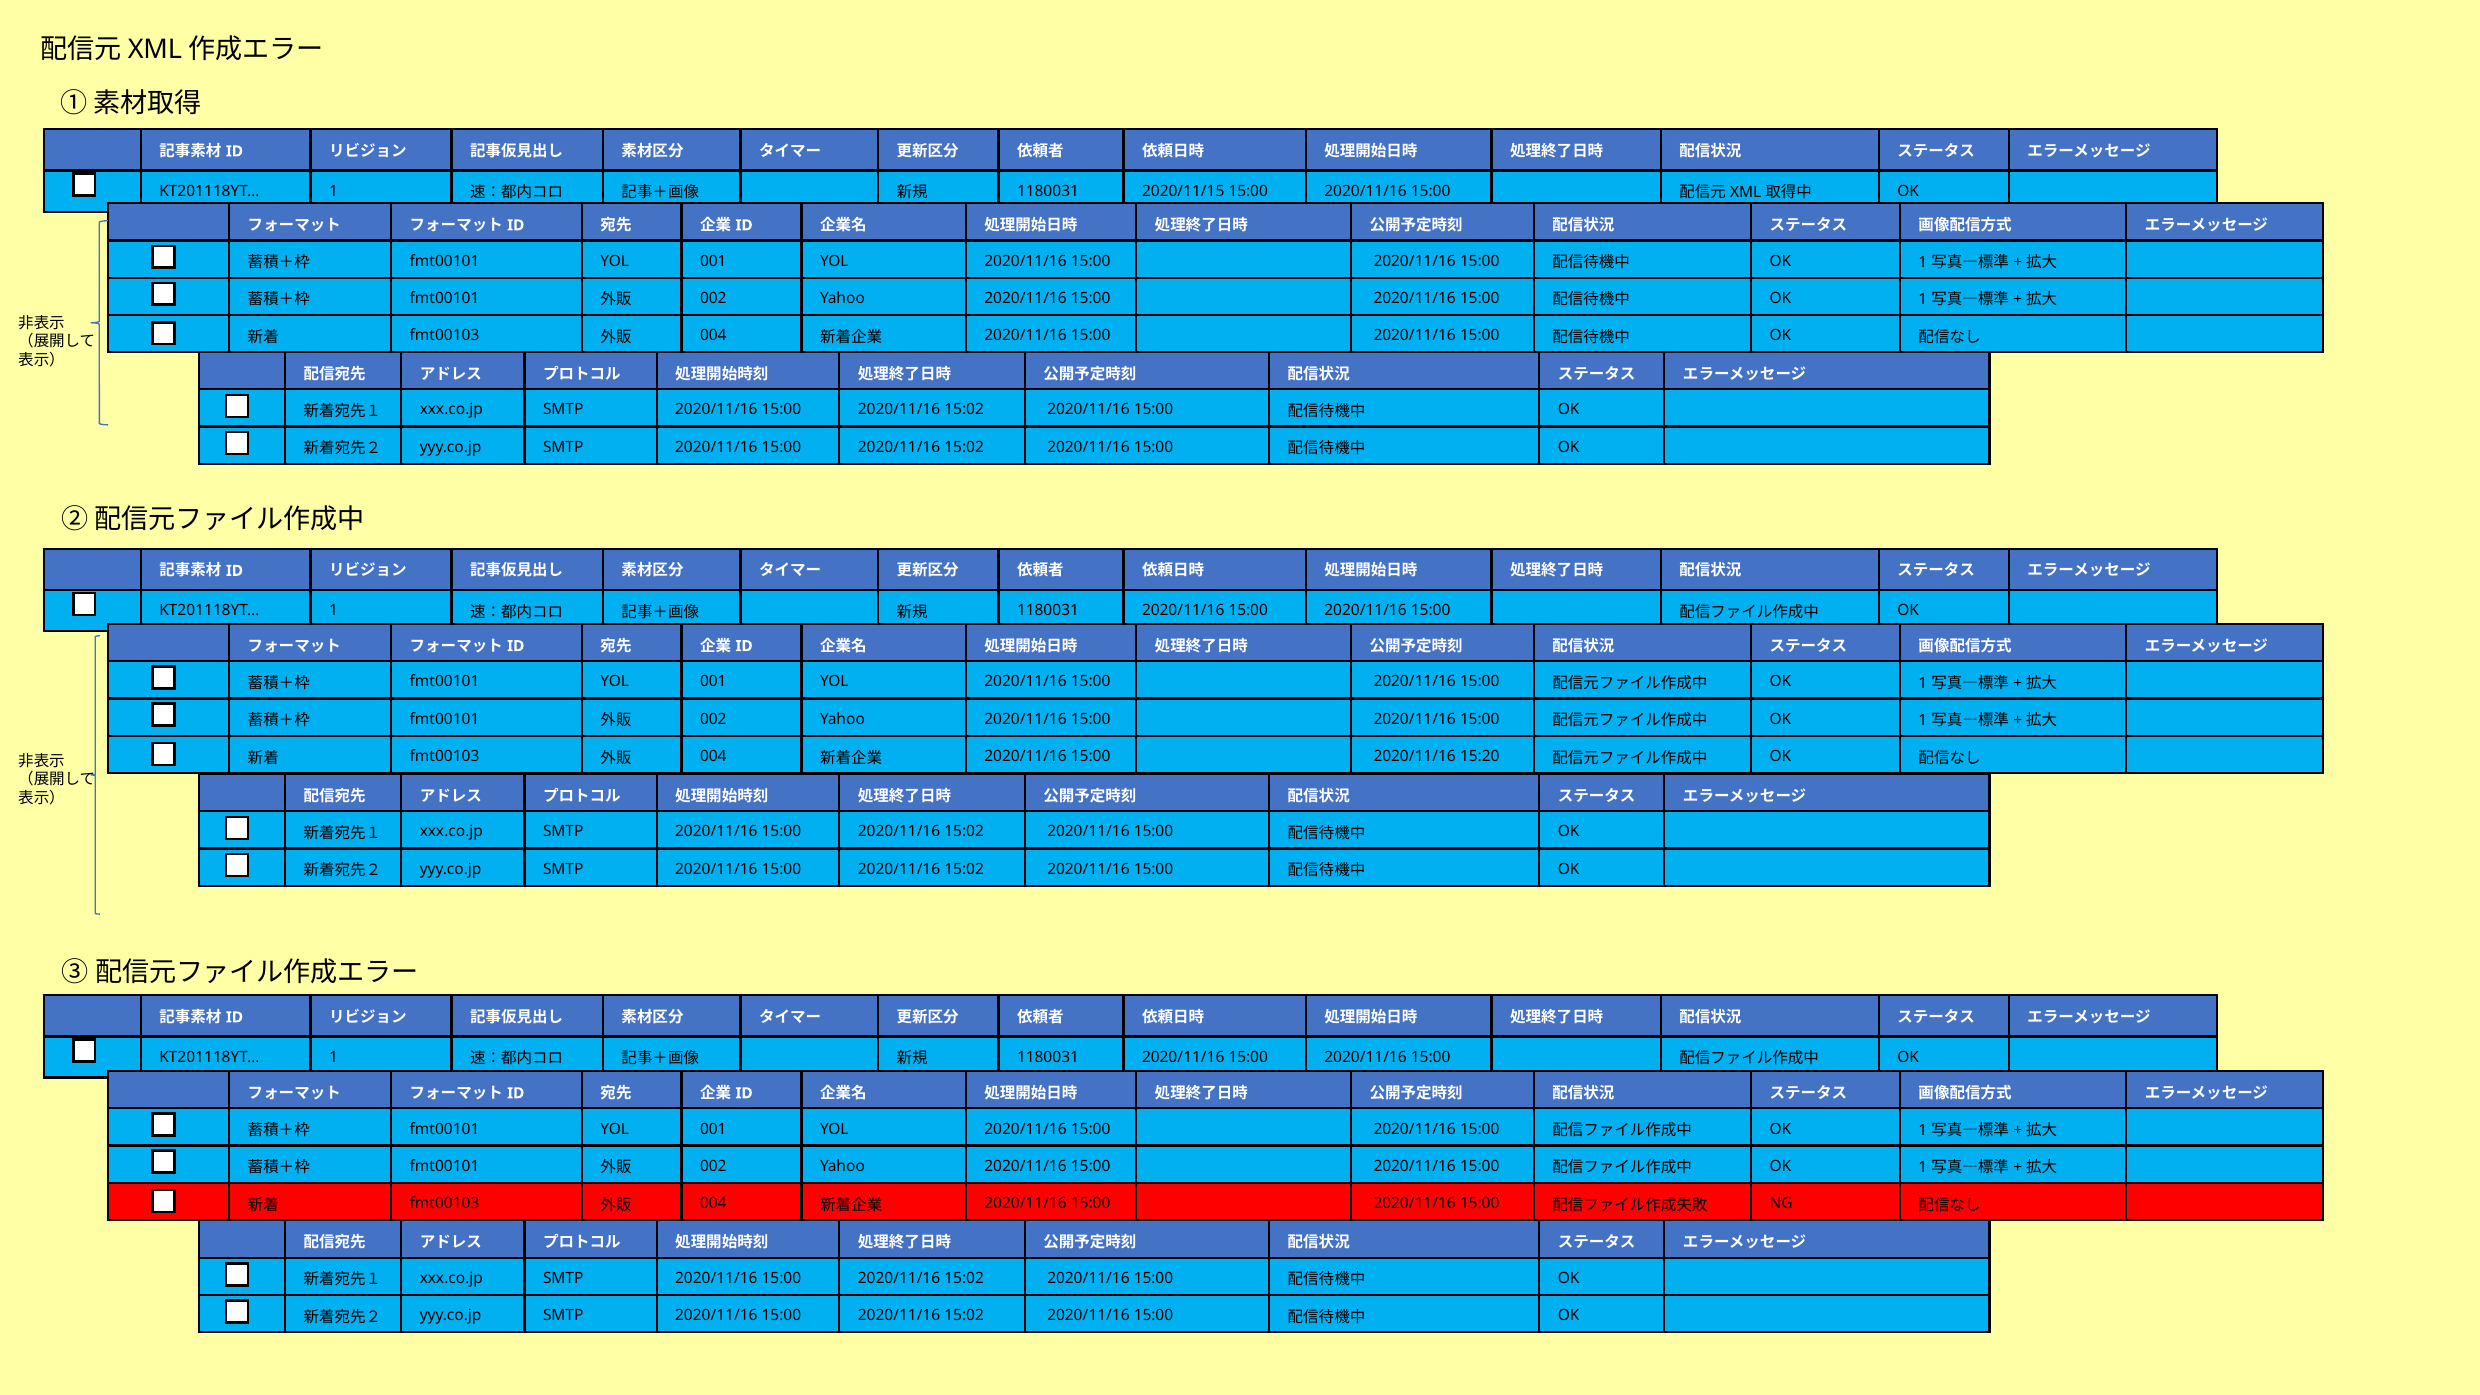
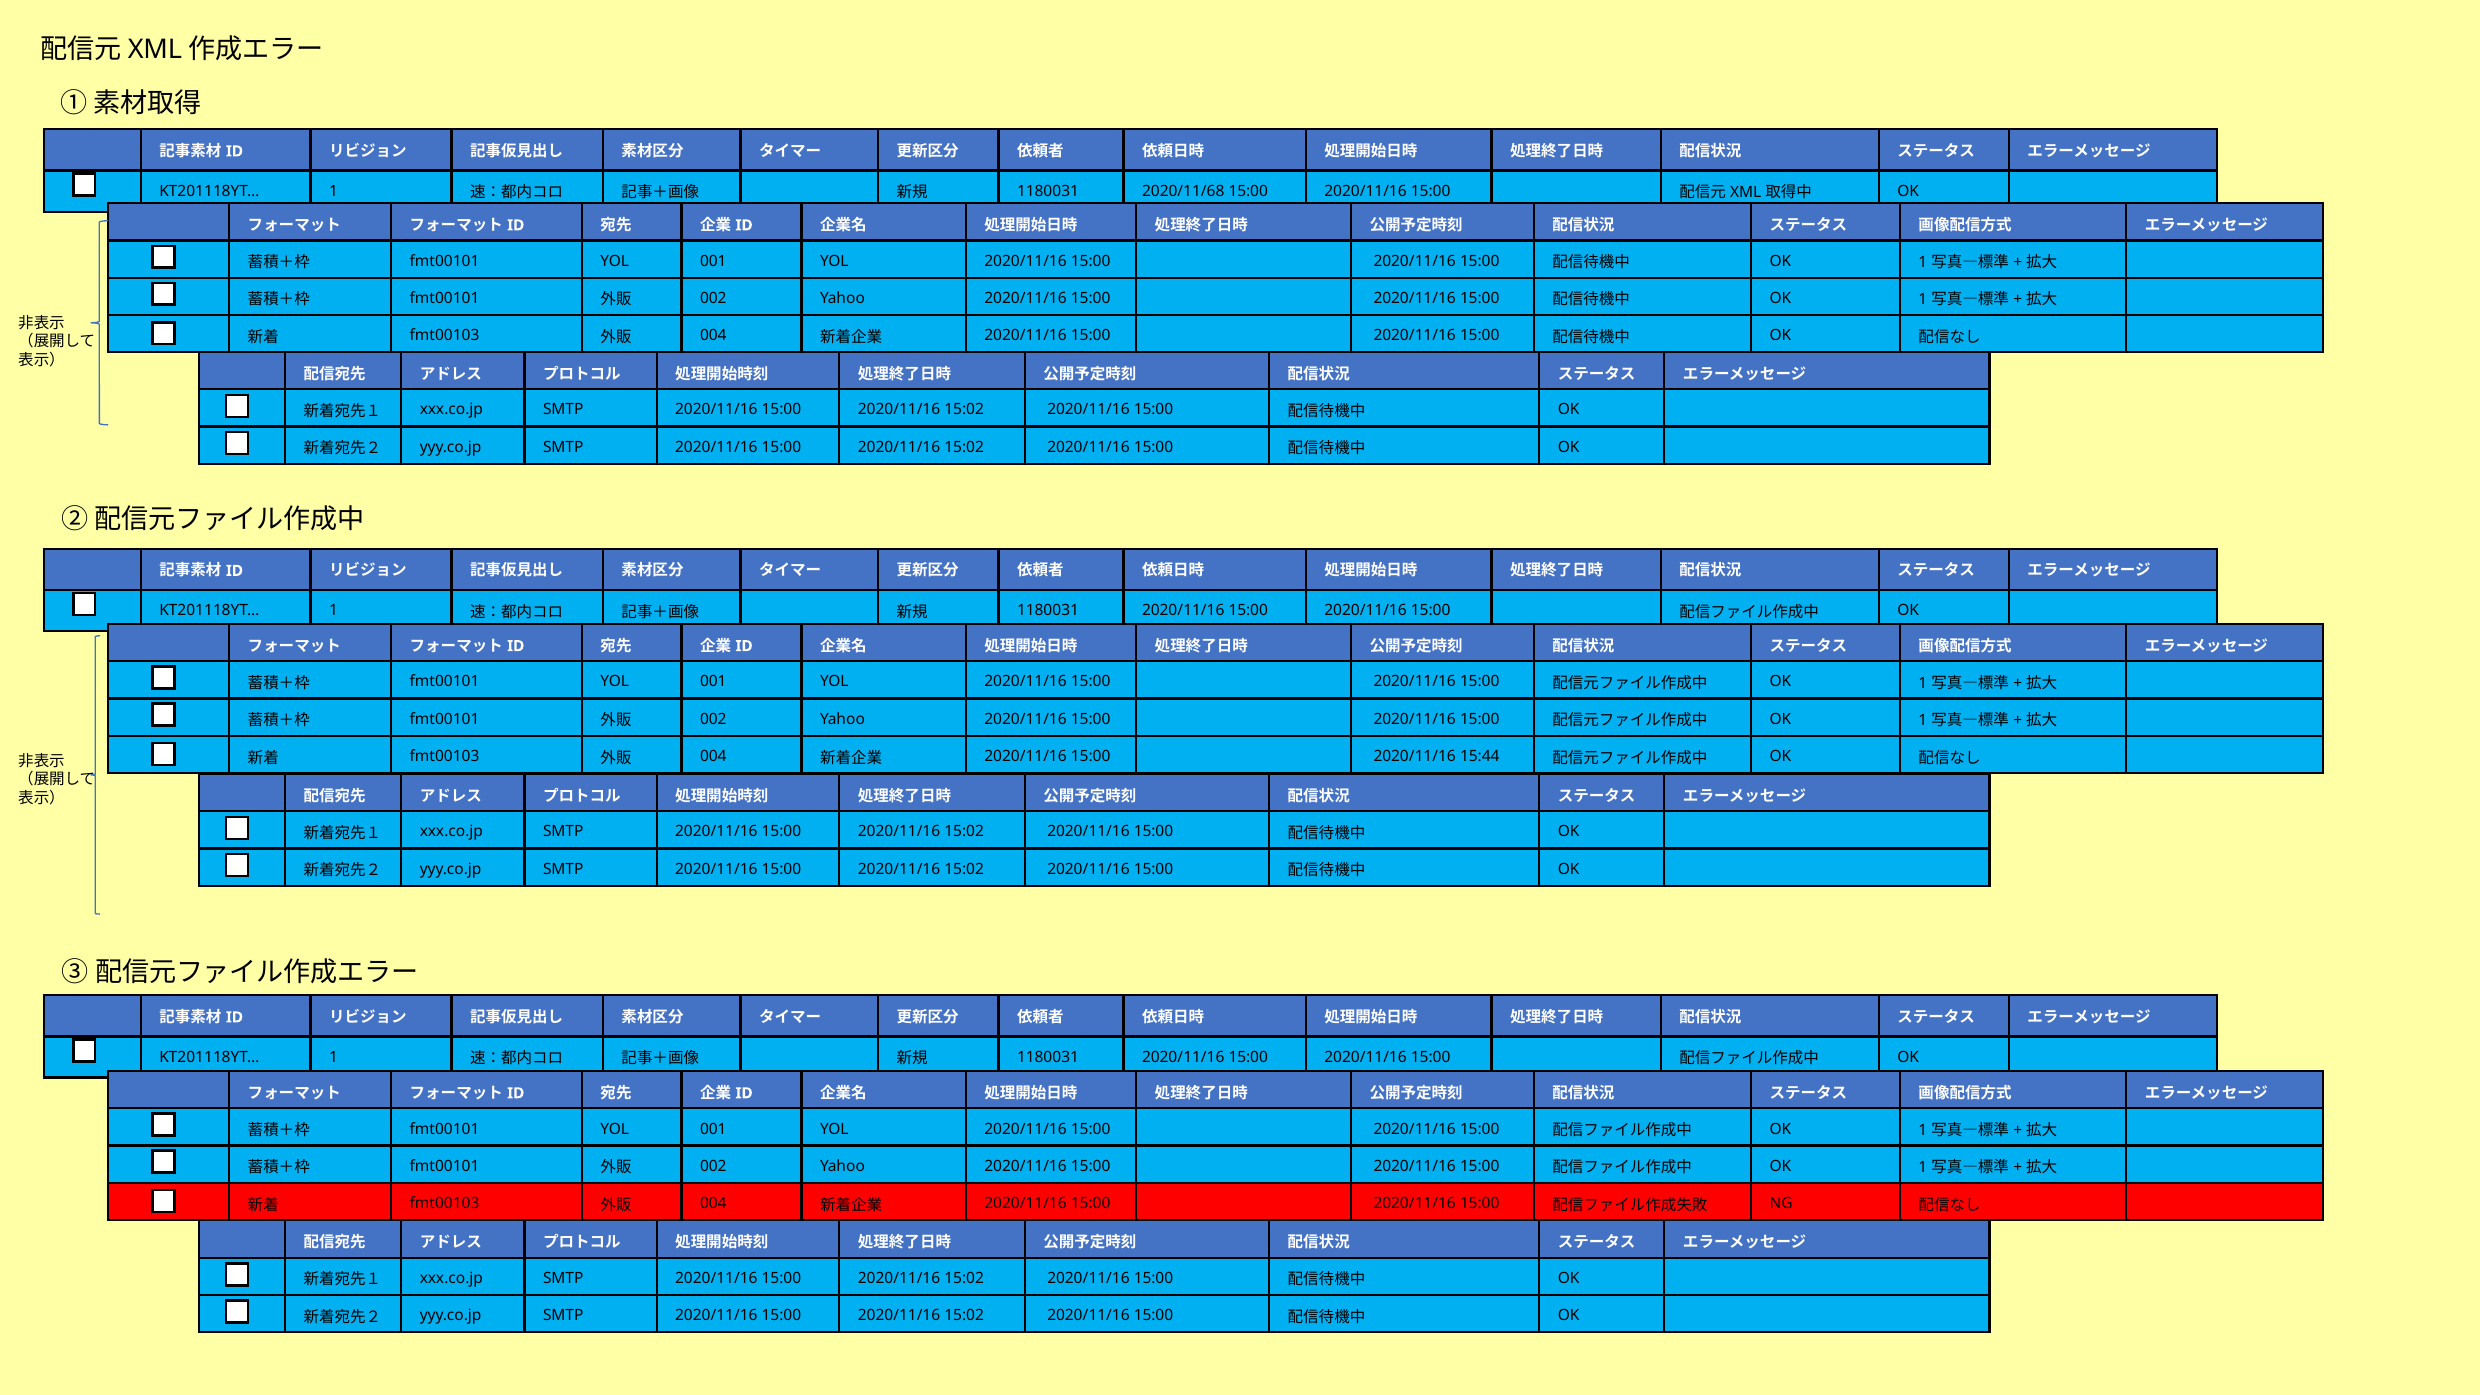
2020/11/15: 2020/11/15 -> 2020/11/68
15:20: 15:20 -> 15:44
